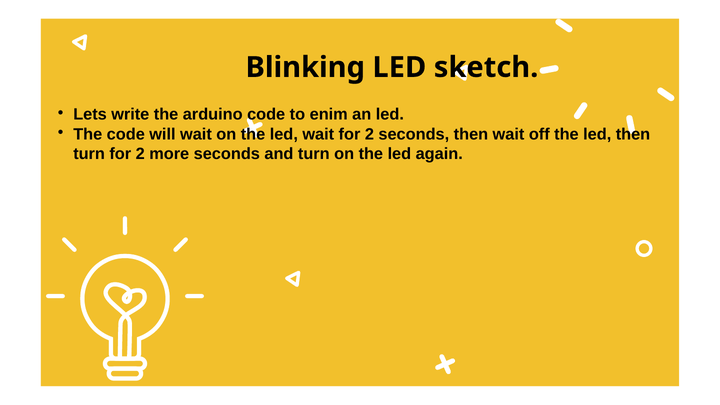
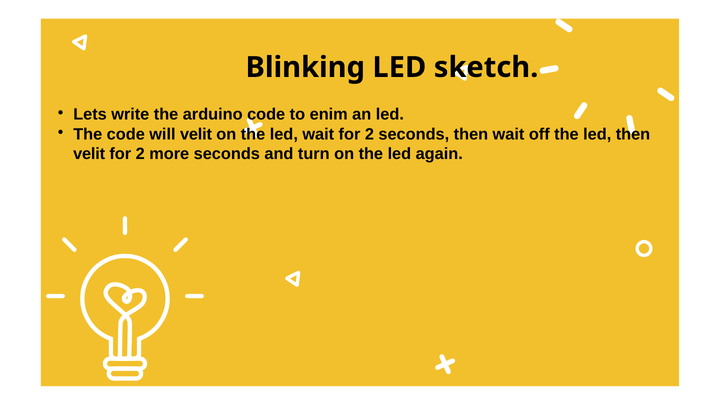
will wait: wait -> velit
turn at (89, 154): turn -> velit
